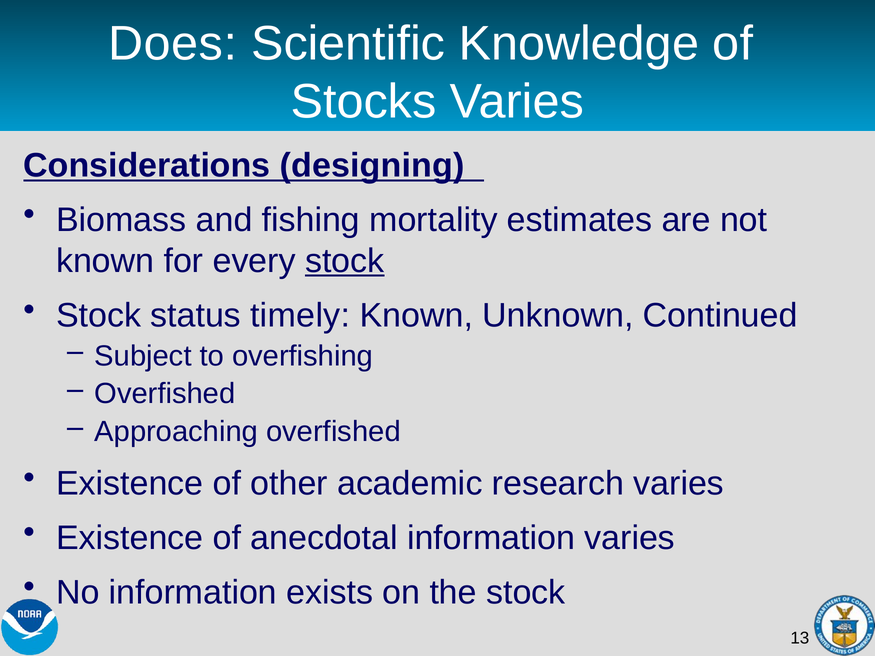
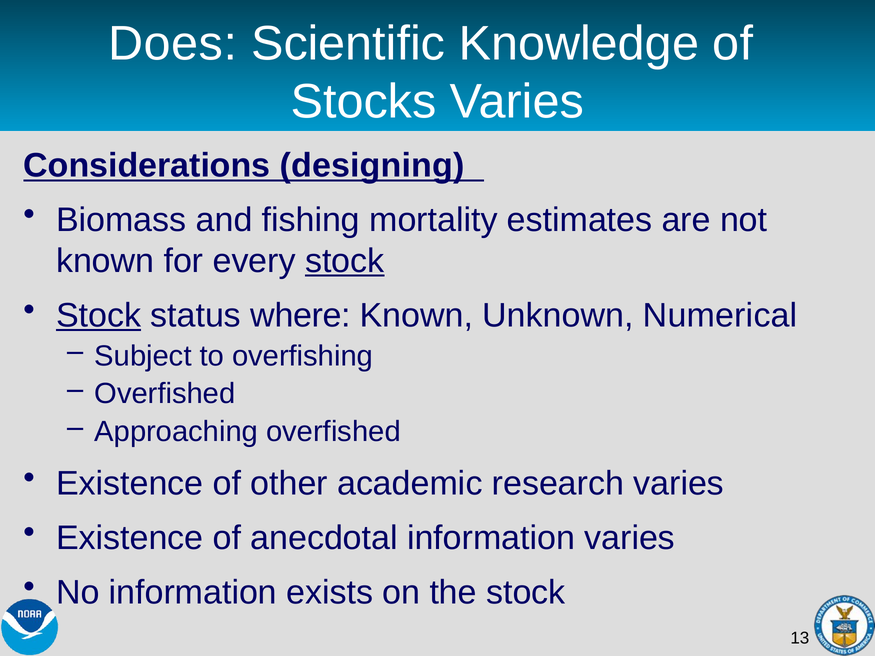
Stock at (99, 316) underline: none -> present
timely: timely -> where
Continued: Continued -> Numerical
